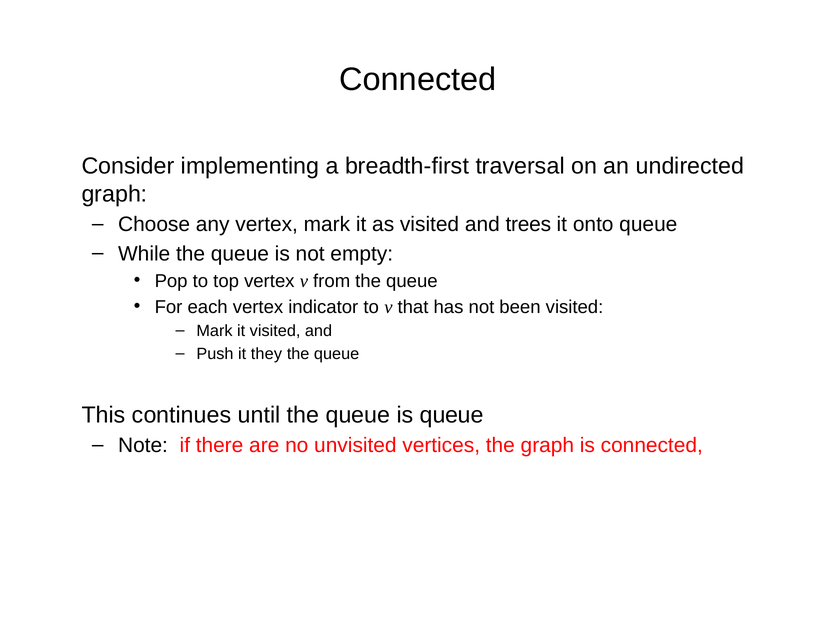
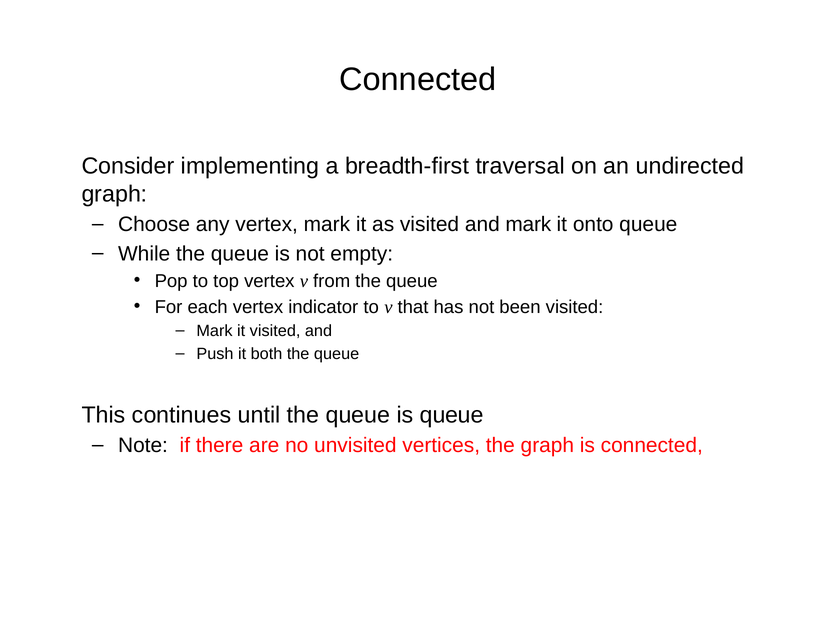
and trees: trees -> mark
they: they -> both
